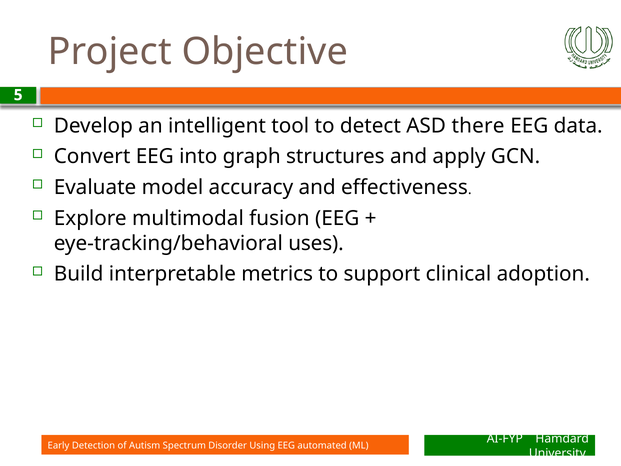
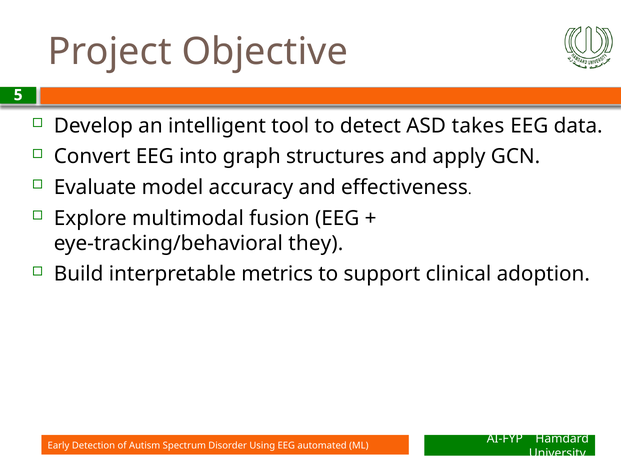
there: there -> takes
uses: uses -> they
